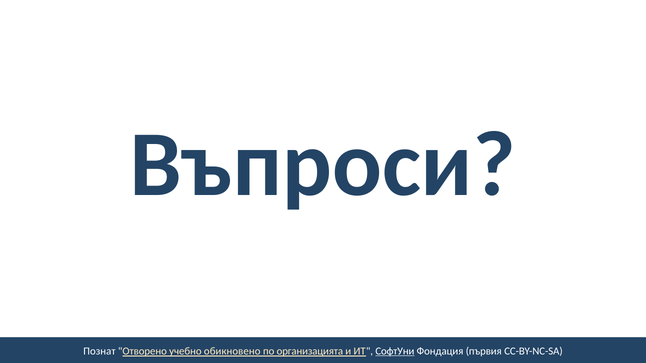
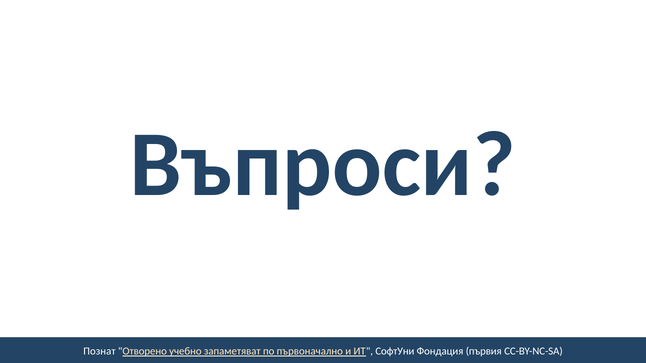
обикновено: обикновено -> запаметяват
организацията: организацията -> първоначално
СофтУни underline: present -> none
